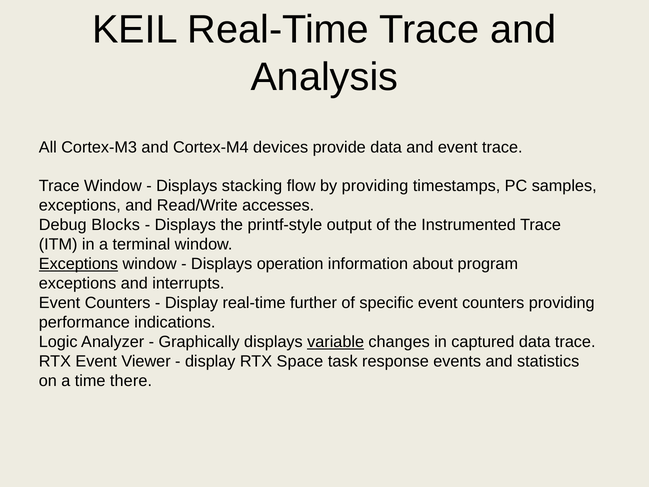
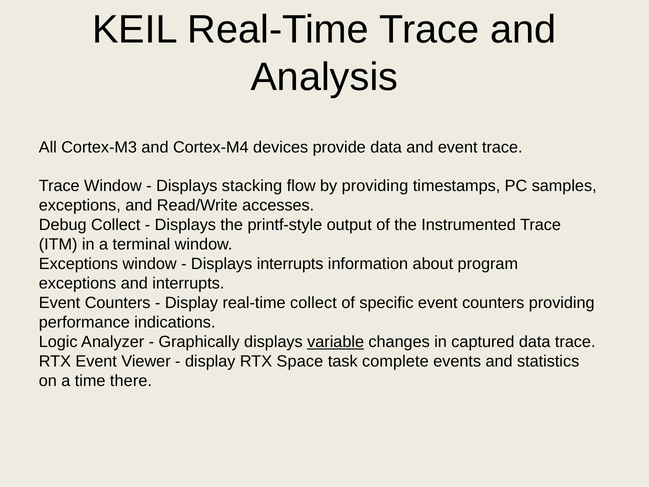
Debug Blocks: Blocks -> Collect
Exceptions at (78, 264) underline: present -> none
Displays operation: operation -> interrupts
real-time further: further -> collect
response: response -> complete
